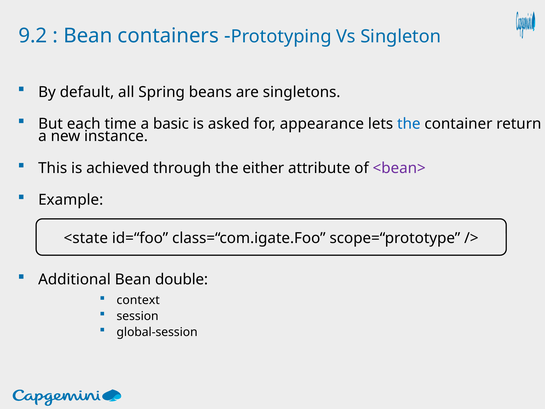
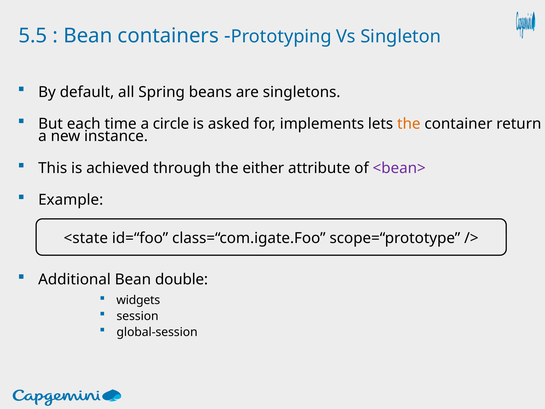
9.2: 9.2 -> 5.5
basic: basic -> circle
appearance: appearance -> implements
the at (409, 124) colour: blue -> orange
context: context -> widgets
